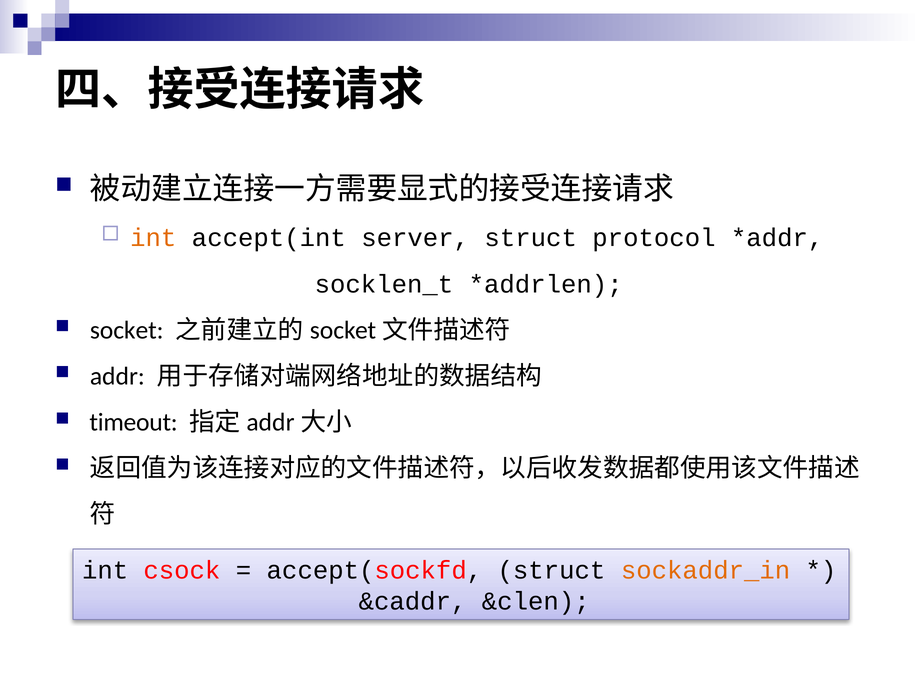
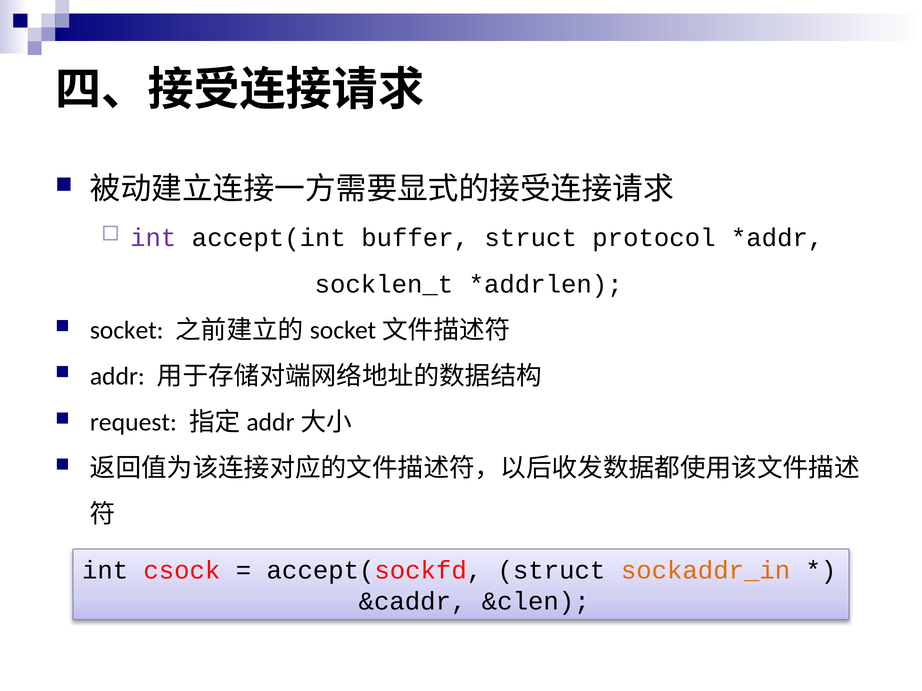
int at (153, 238) colour: orange -> purple
server: server -> buffer
timeout: timeout -> request
